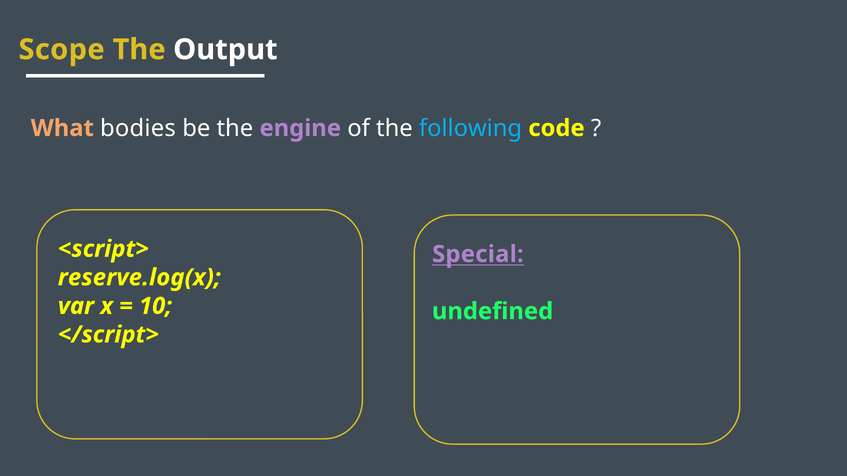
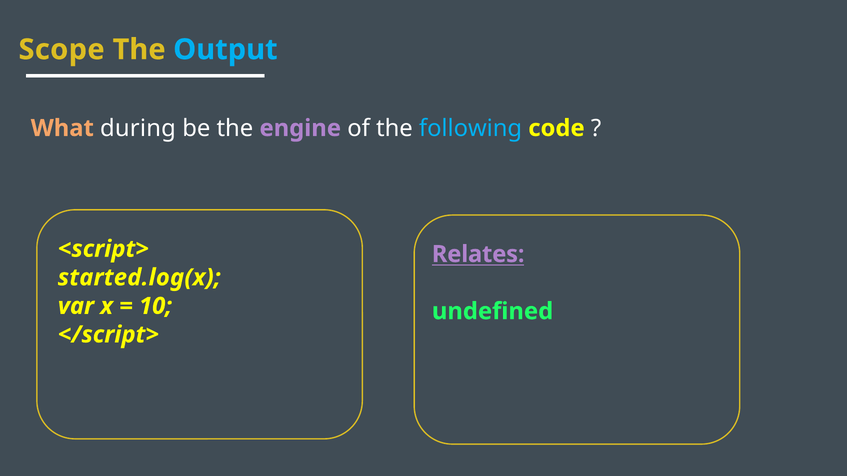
Output colour: white -> light blue
bodies: bodies -> during
Special: Special -> Relates
reserve.log(x: reserve.log(x -> started.log(x
